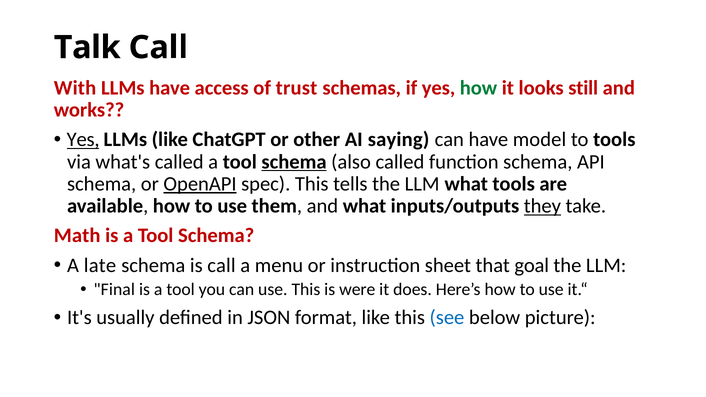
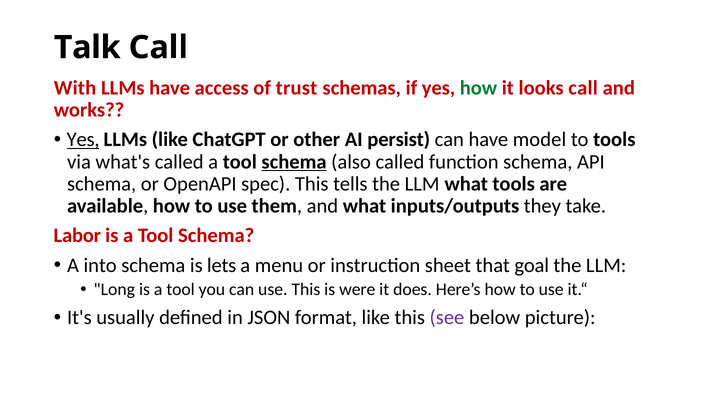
looks still: still -> call
saying: saying -> persist
OpenAPI underline: present -> none
they underline: present -> none
Math: Math -> Labor
late: late -> into
is call: call -> lets
Final: Final -> Long
see colour: blue -> purple
